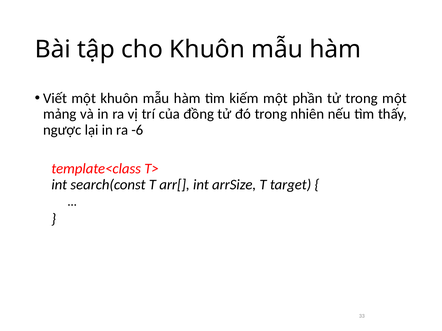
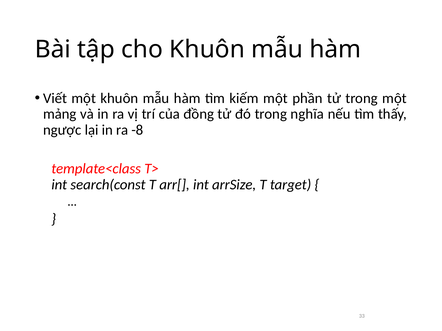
nhiên: nhiên -> nghĩa
-6: -6 -> -8
